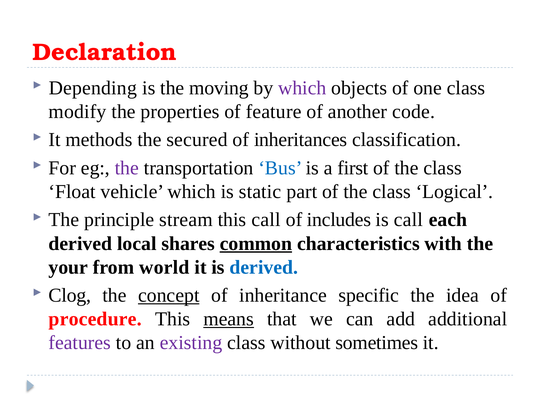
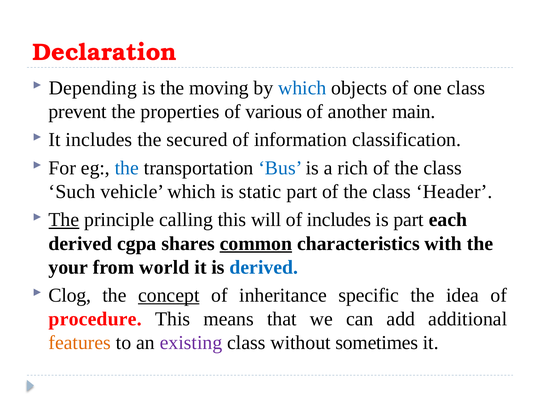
which at (302, 88) colour: purple -> blue
modify: modify -> prevent
feature: feature -> various
code: code -> main
It methods: methods -> includes
inheritances: inheritances -> information
the at (127, 168) colour: purple -> blue
first: first -> rich
Float: Float -> Such
Logical: Logical -> Header
The at (64, 220) underline: none -> present
stream: stream -> calling
this call: call -> will
is call: call -> part
local: local -> cgpa
means underline: present -> none
features colour: purple -> orange
